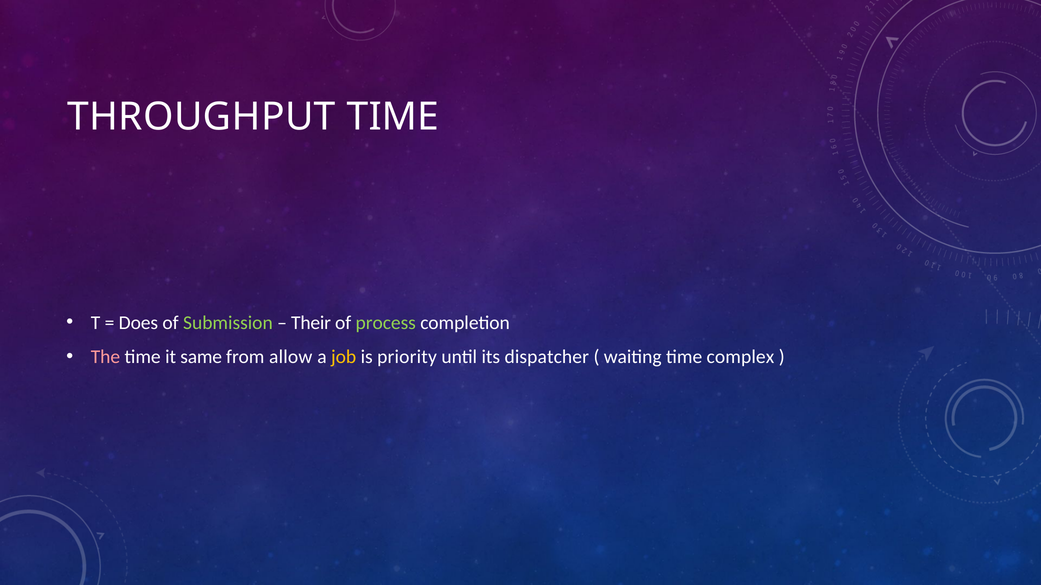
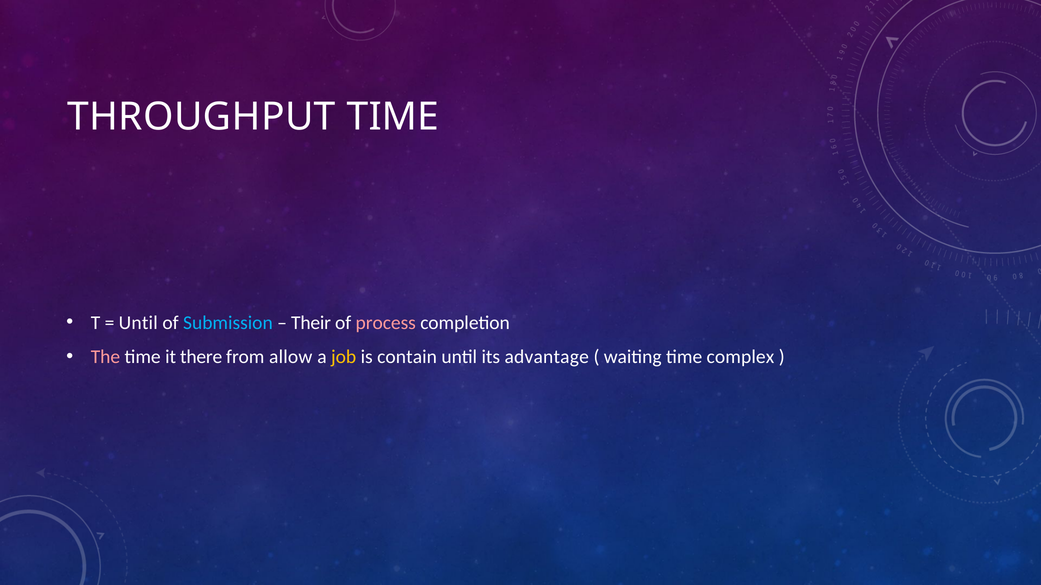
Does at (138, 323): Does -> Until
Submission colour: light green -> light blue
process colour: light green -> pink
same: same -> there
priority: priority -> contain
dispatcher: dispatcher -> advantage
